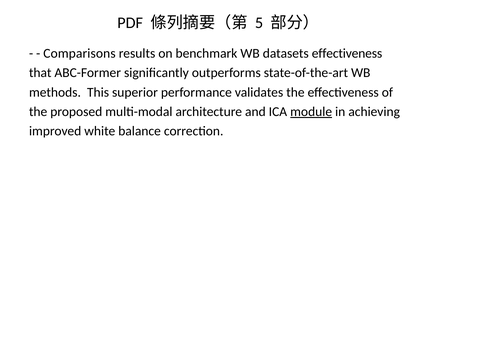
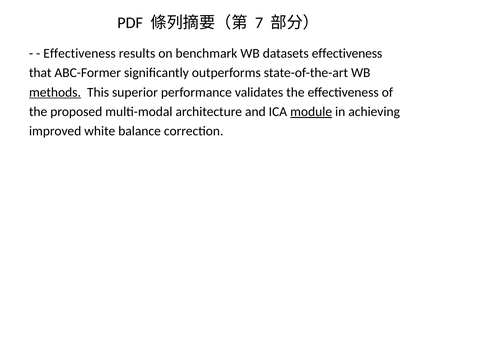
5: 5 -> 7
Comparisons at (79, 53): Comparisons -> Effectiveness
methods underline: none -> present
